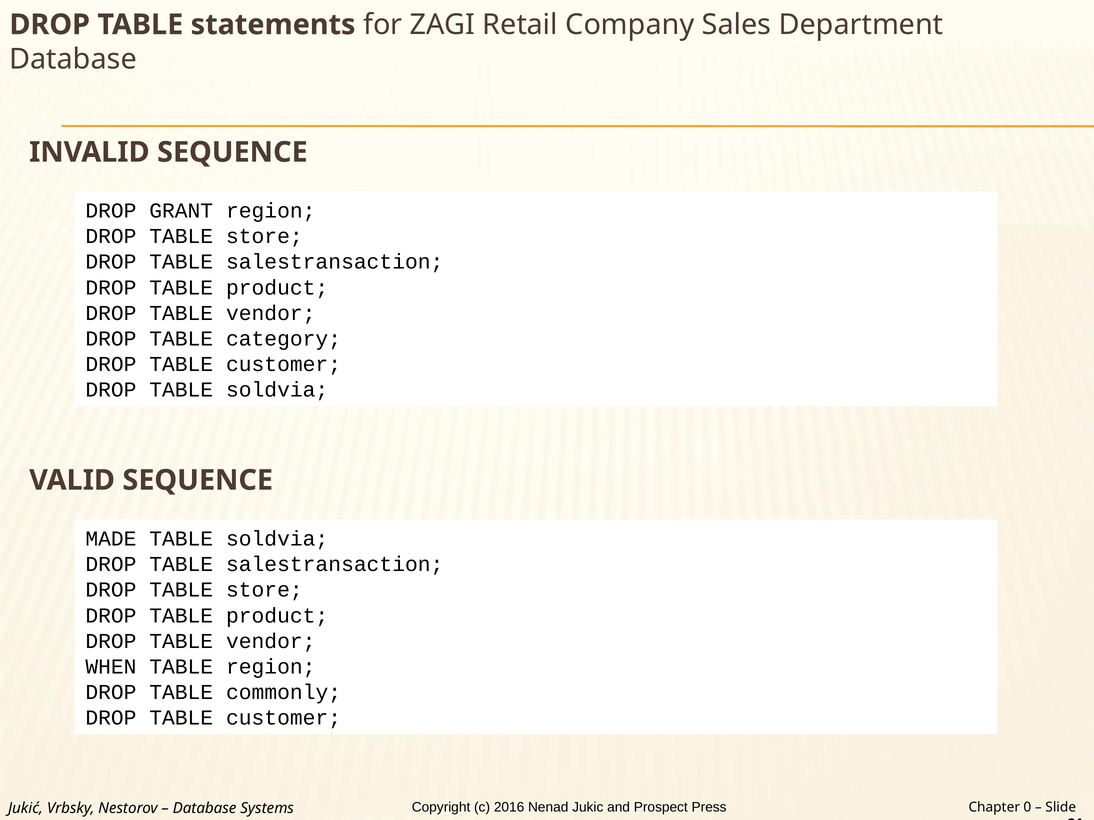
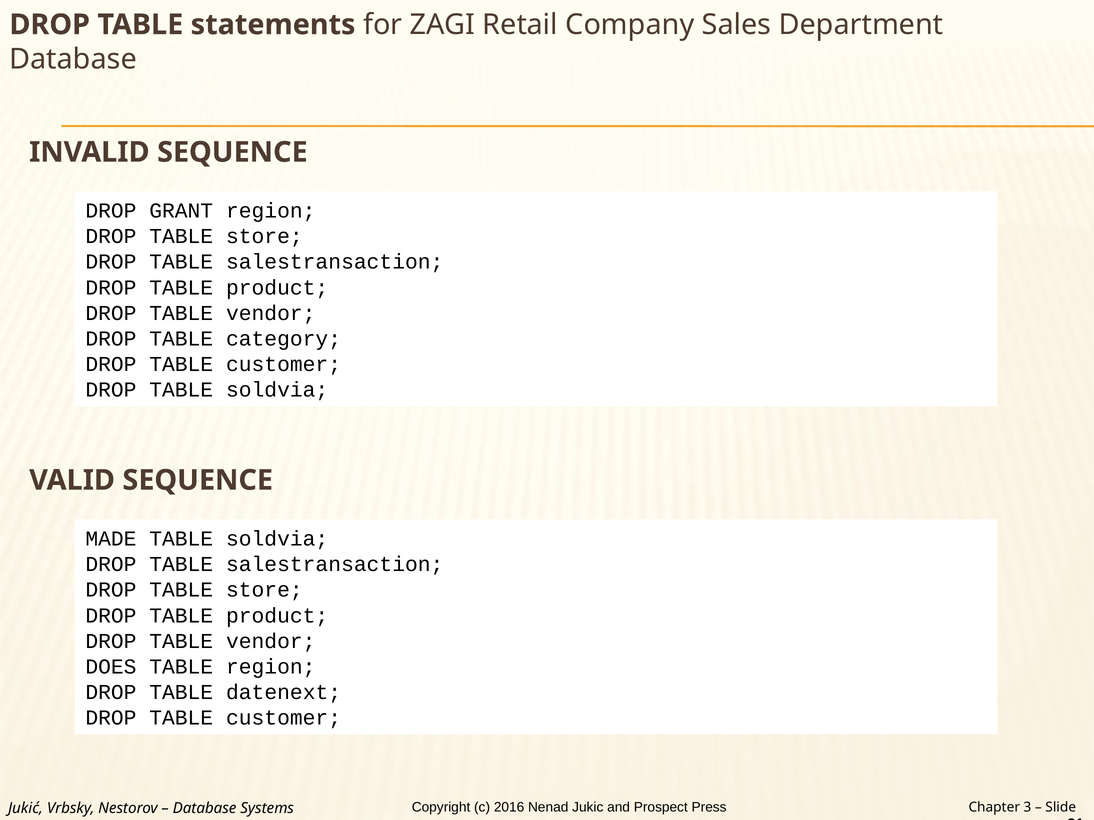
WHEN: WHEN -> DOES
commonly: commonly -> datenext
0: 0 -> 3
